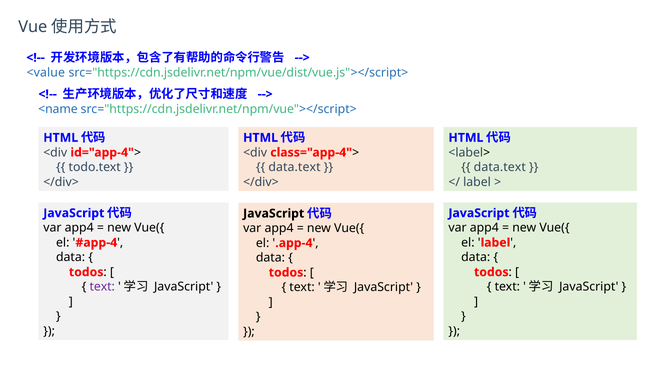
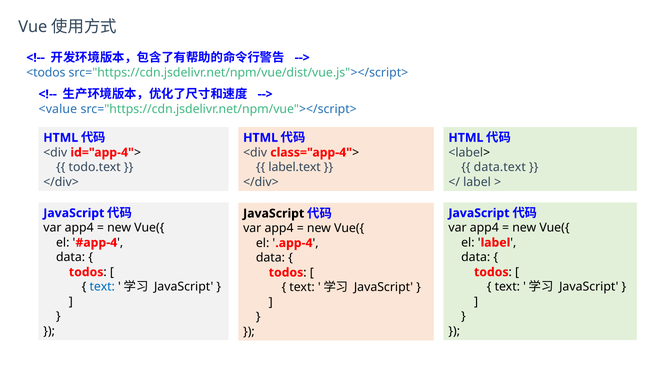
<value: <value -> <todos
<name: <name -> <value
data.text at (295, 167): data.text -> label.text
text at (102, 287) colour: purple -> blue
